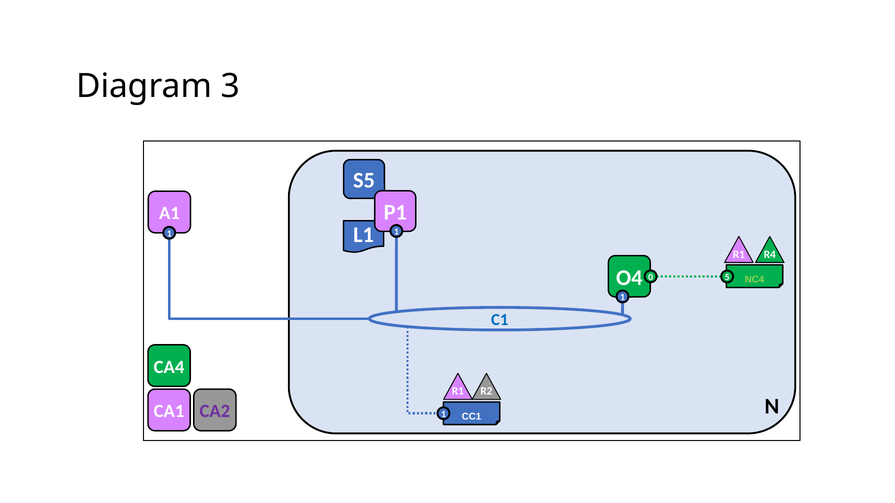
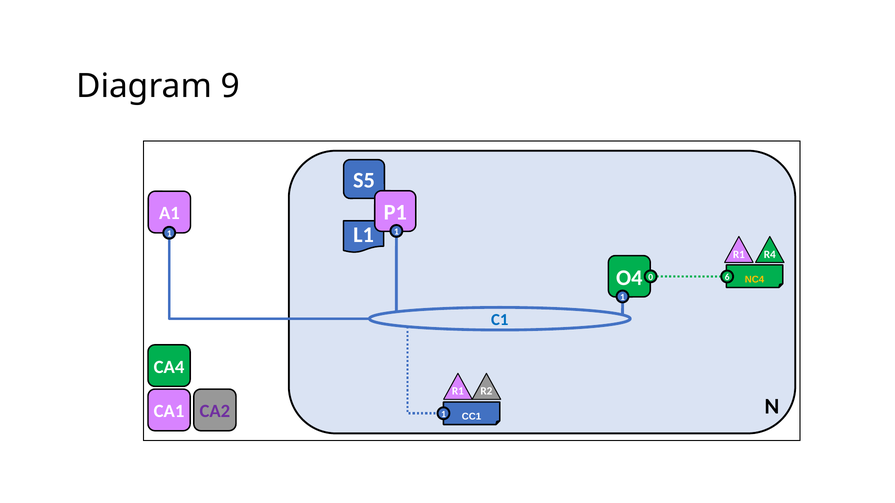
3: 3 -> 9
5: 5 -> 6
NC4 colour: light green -> yellow
